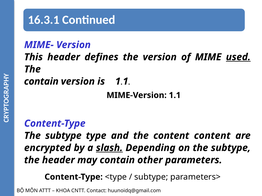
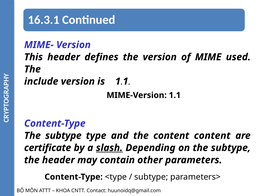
used underline: present -> none
contain at (41, 82): contain -> include
encrypted: encrypted -> certificate
